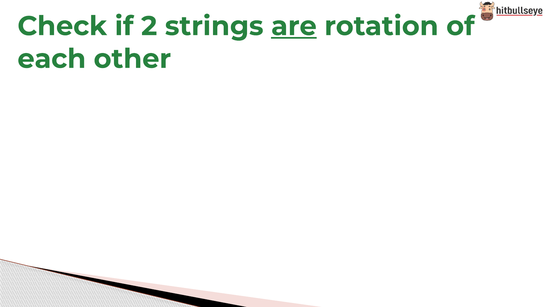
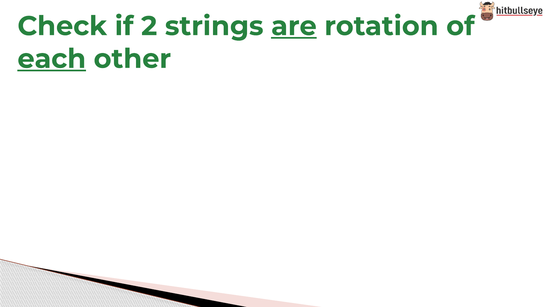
each underline: none -> present
